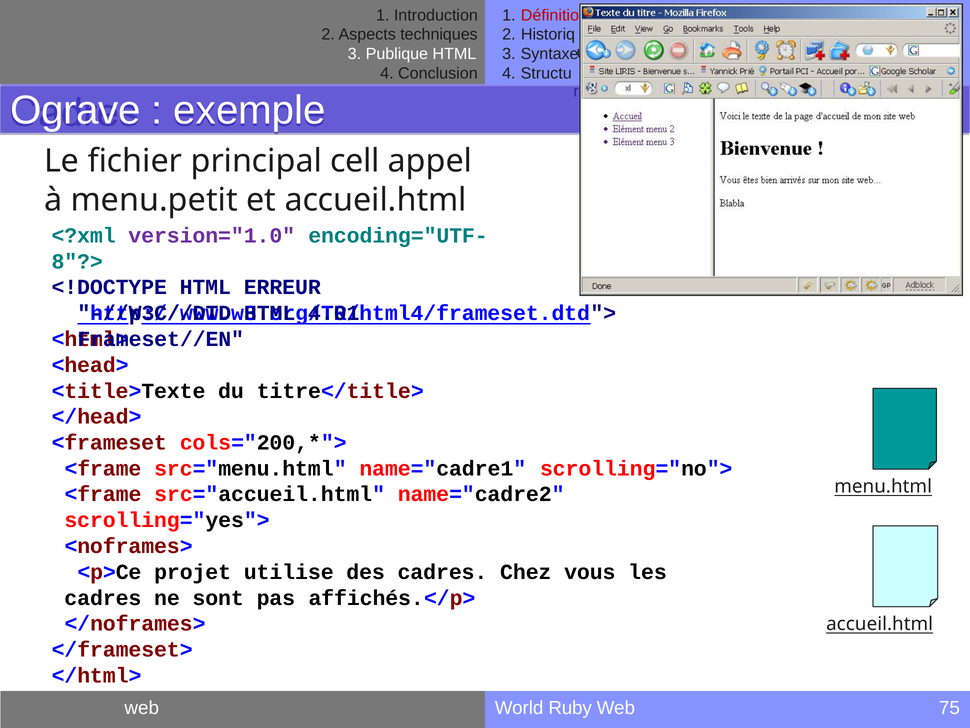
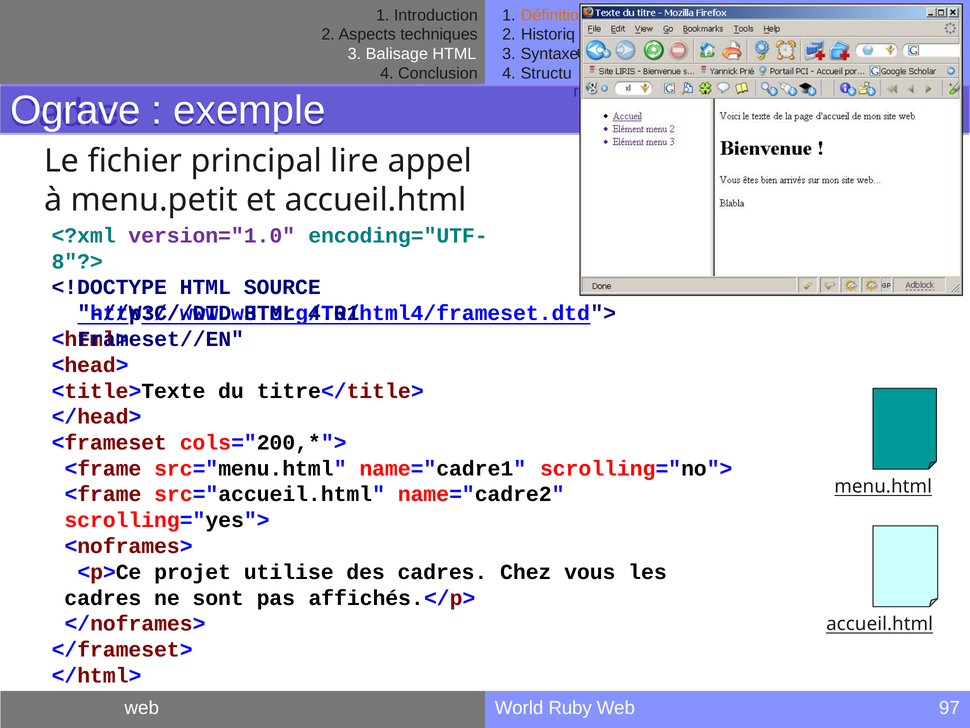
Définitio colour: red -> orange
Publique: Publique -> Balisage
cell: cell -> lire
ERREUR: ERREUR -> SOURCE
75: 75 -> 97
